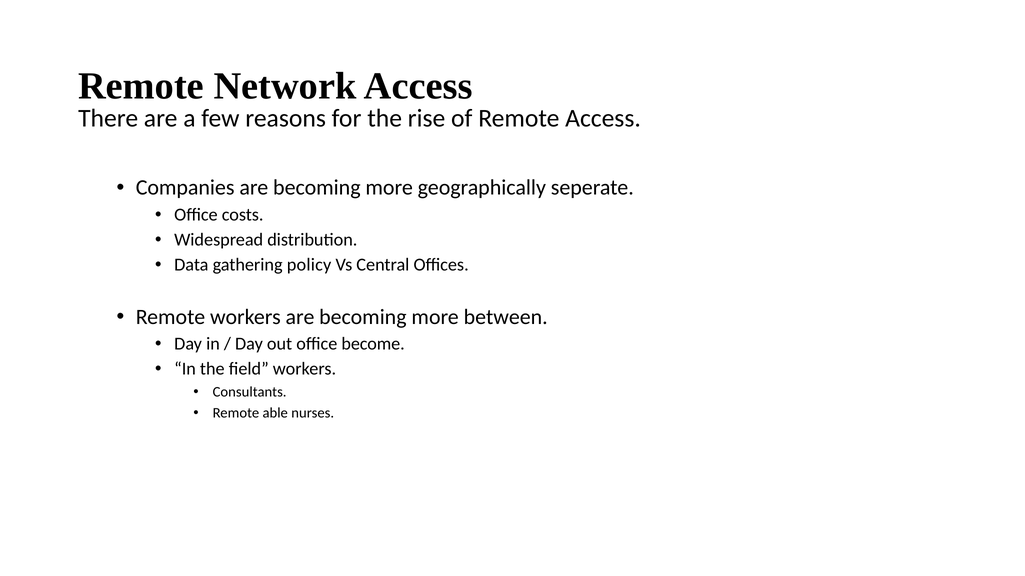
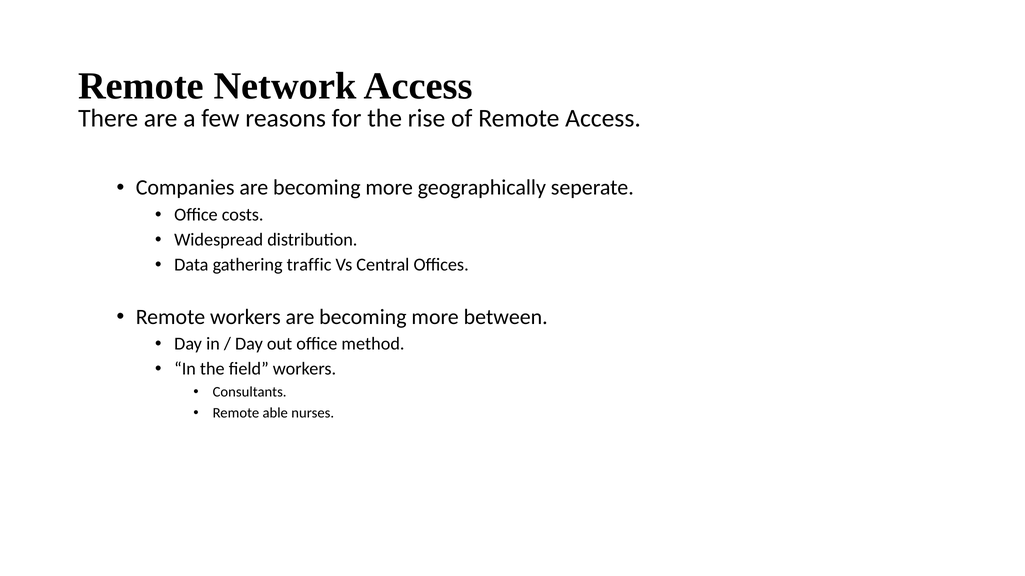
policy: policy -> traffic
become: become -> method
